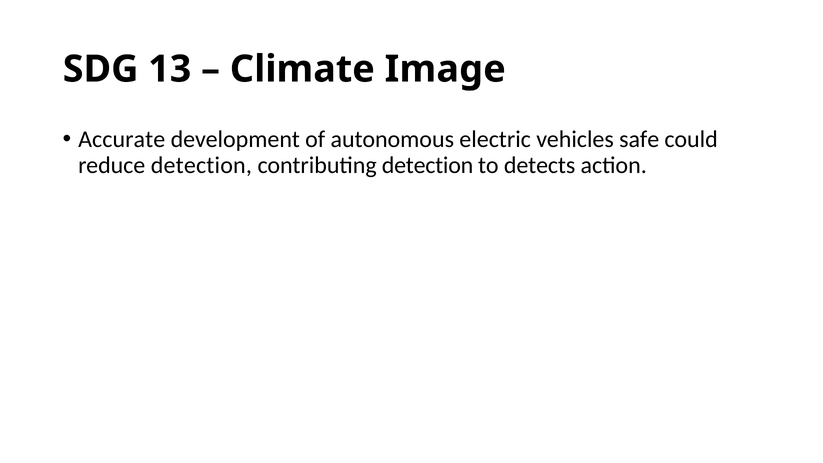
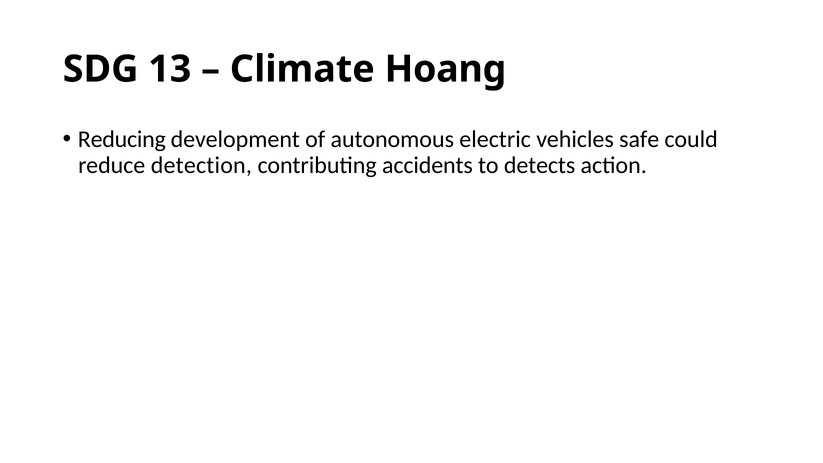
Image: Image -> Hoang
Accurate: Accurate -> Reducing
contributing detection: detection -> accidents
